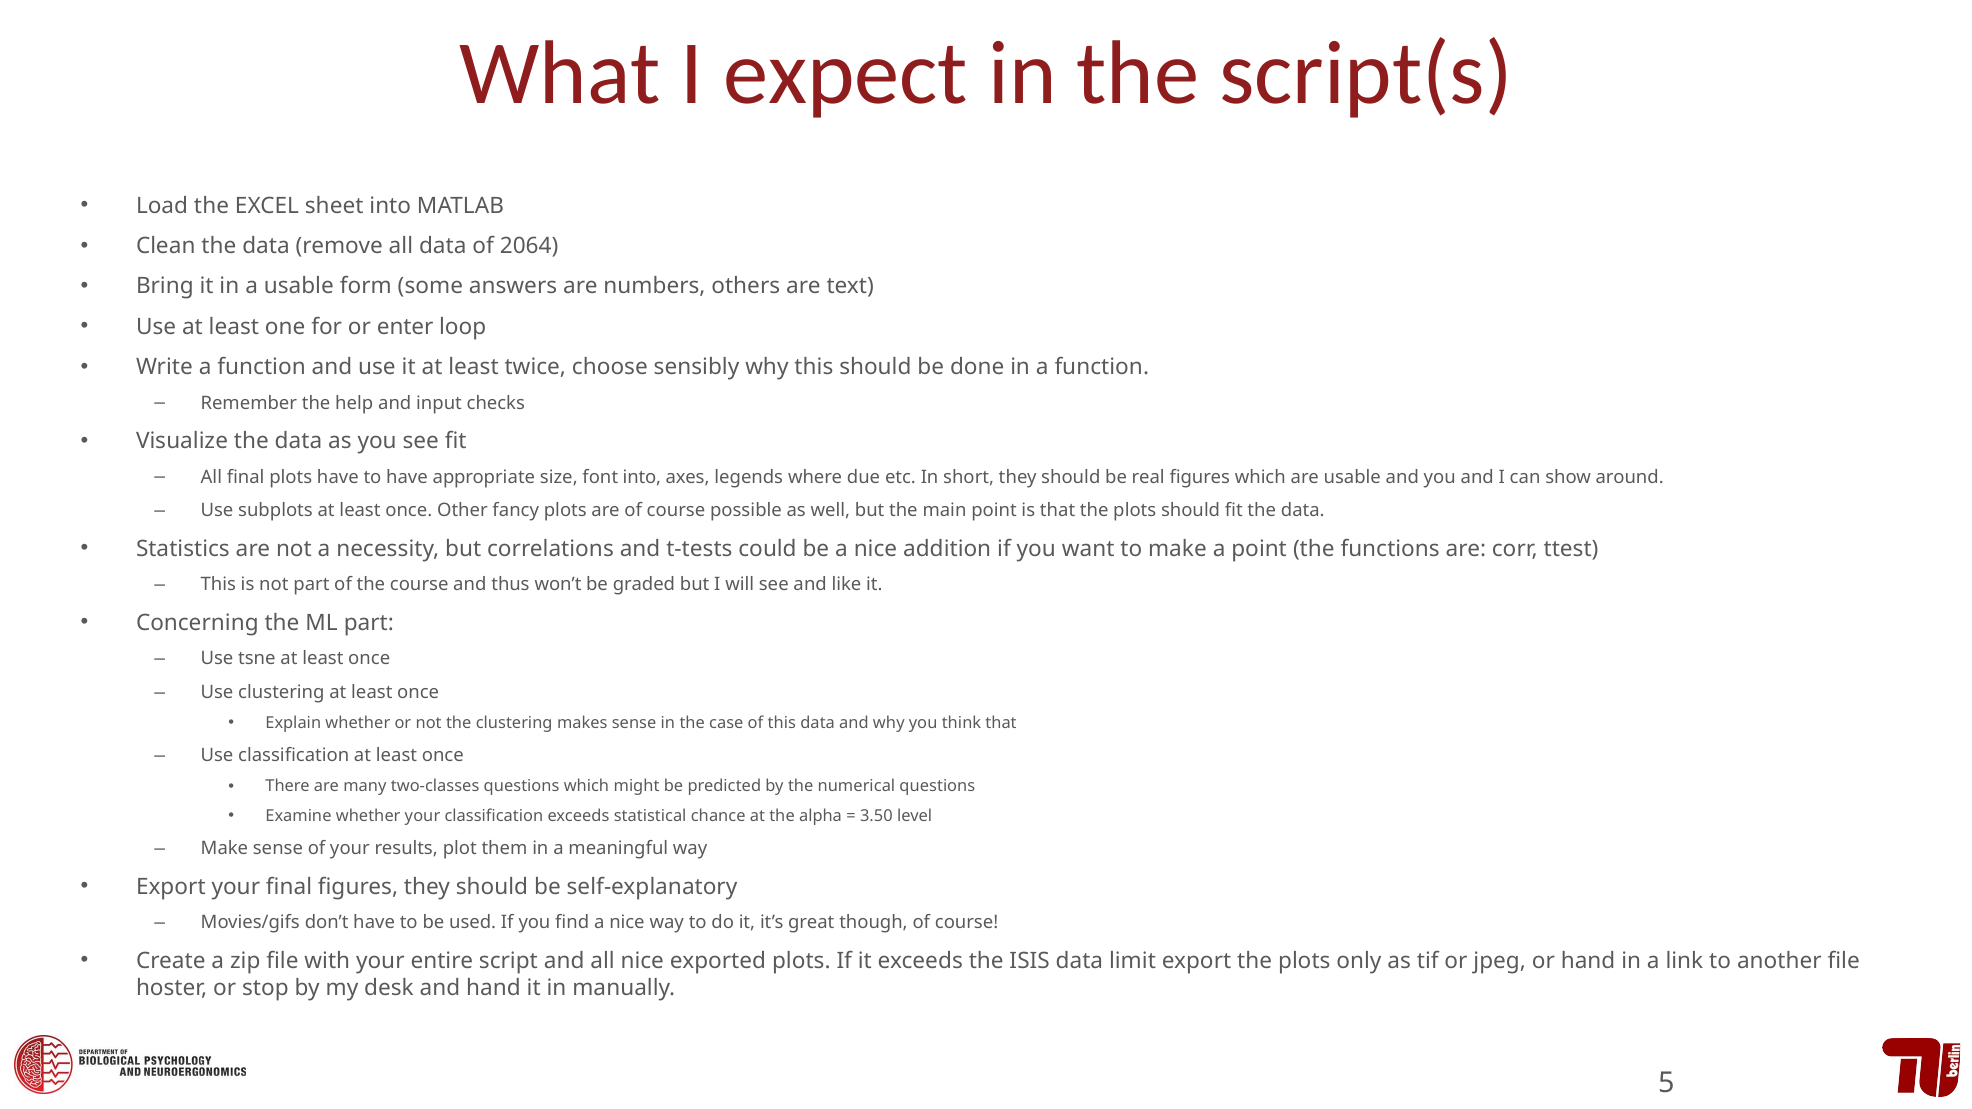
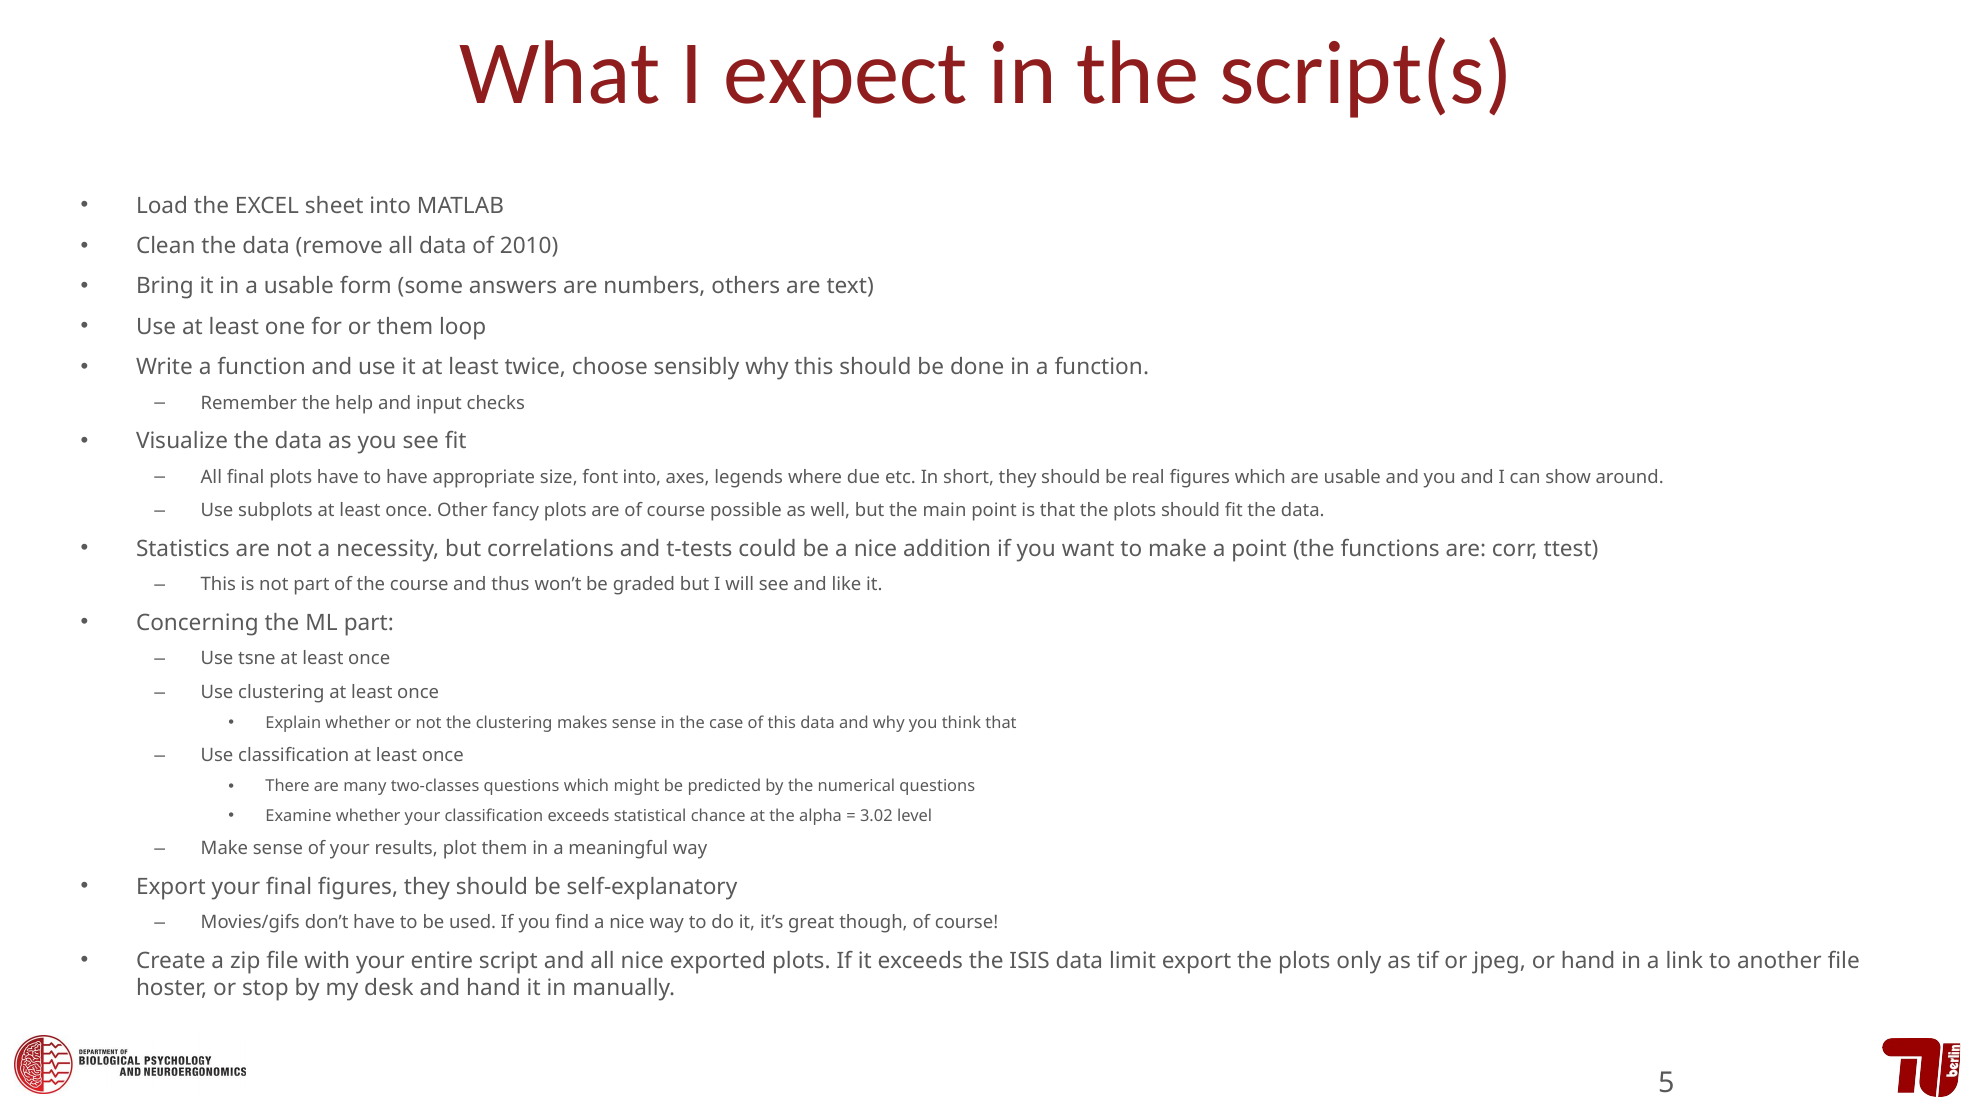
2064: 2064 -> 2010
or enter: enter -> them
3.50: 3.50 -> 3.02
